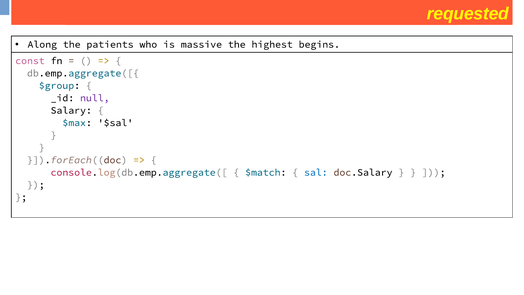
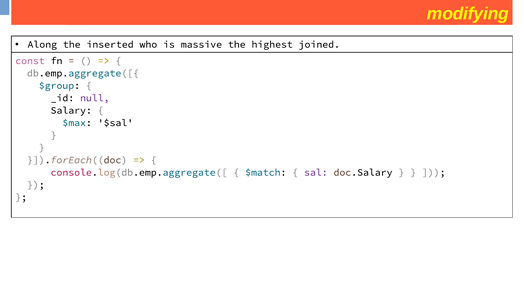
requested: requested -> modifying
patients: patients -> inserted
begins: begins -> joined
sal colour: blue -> purple
